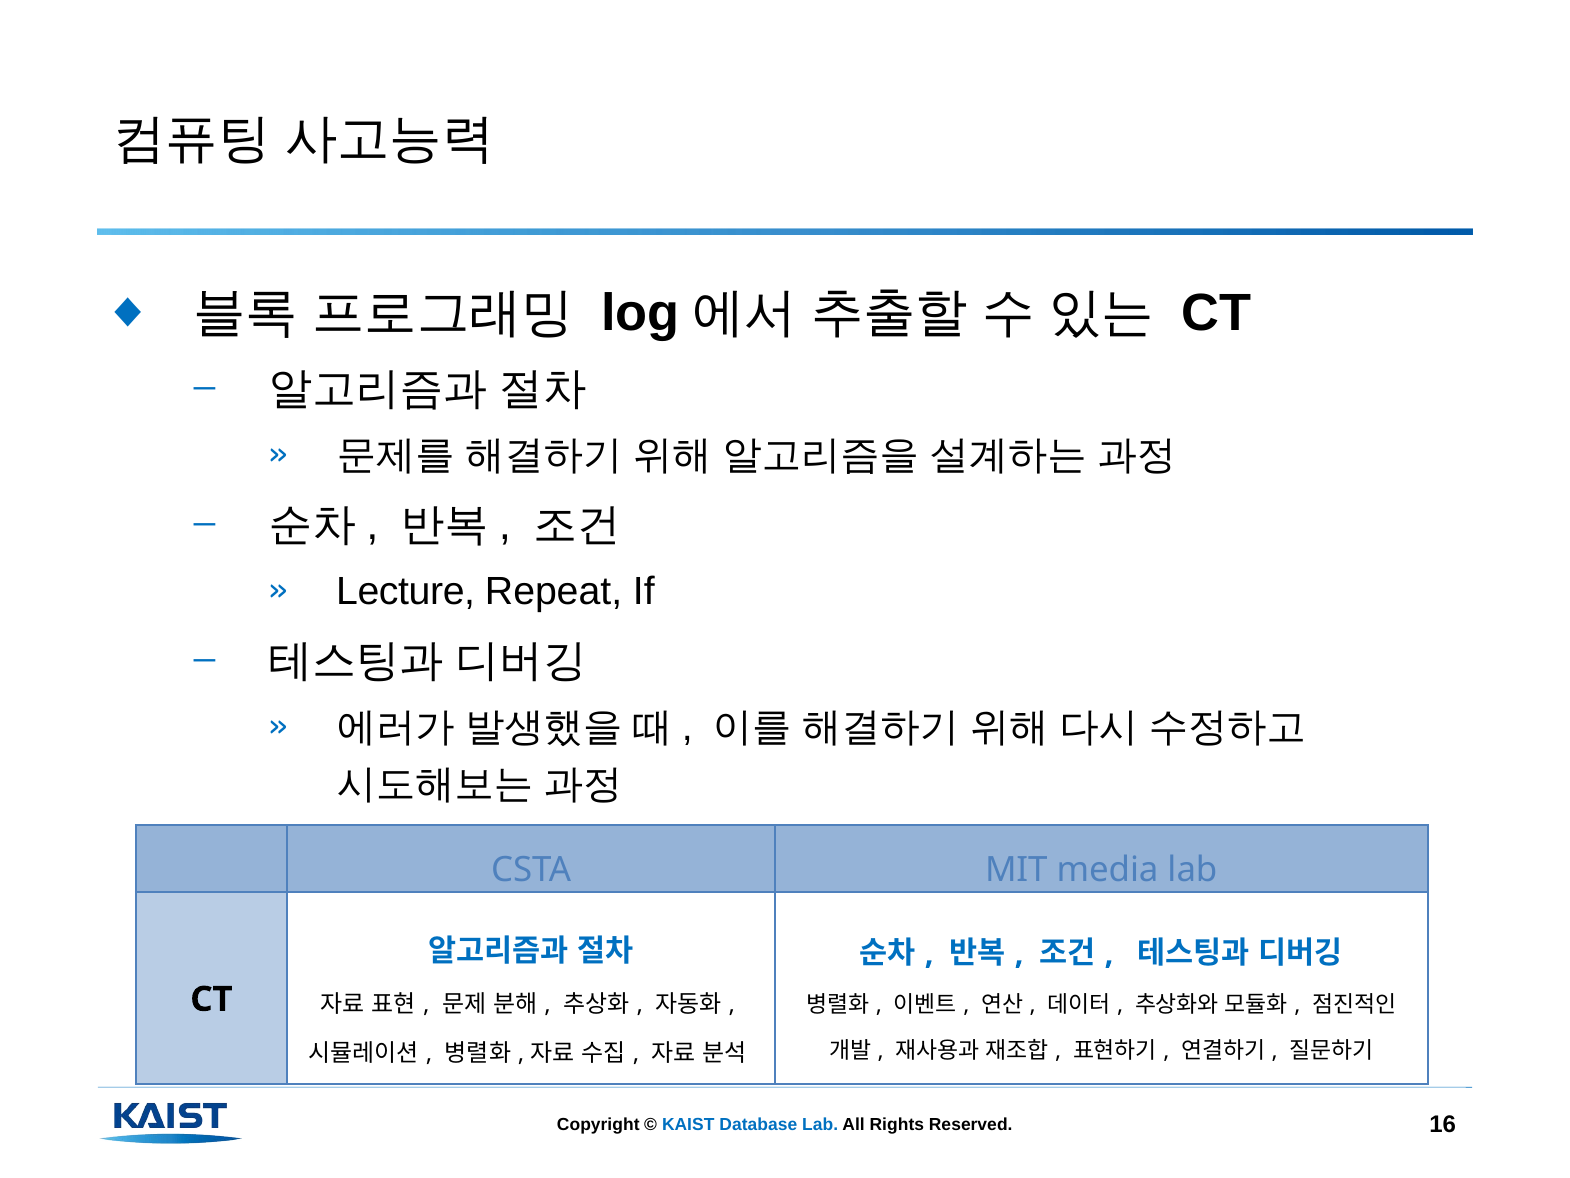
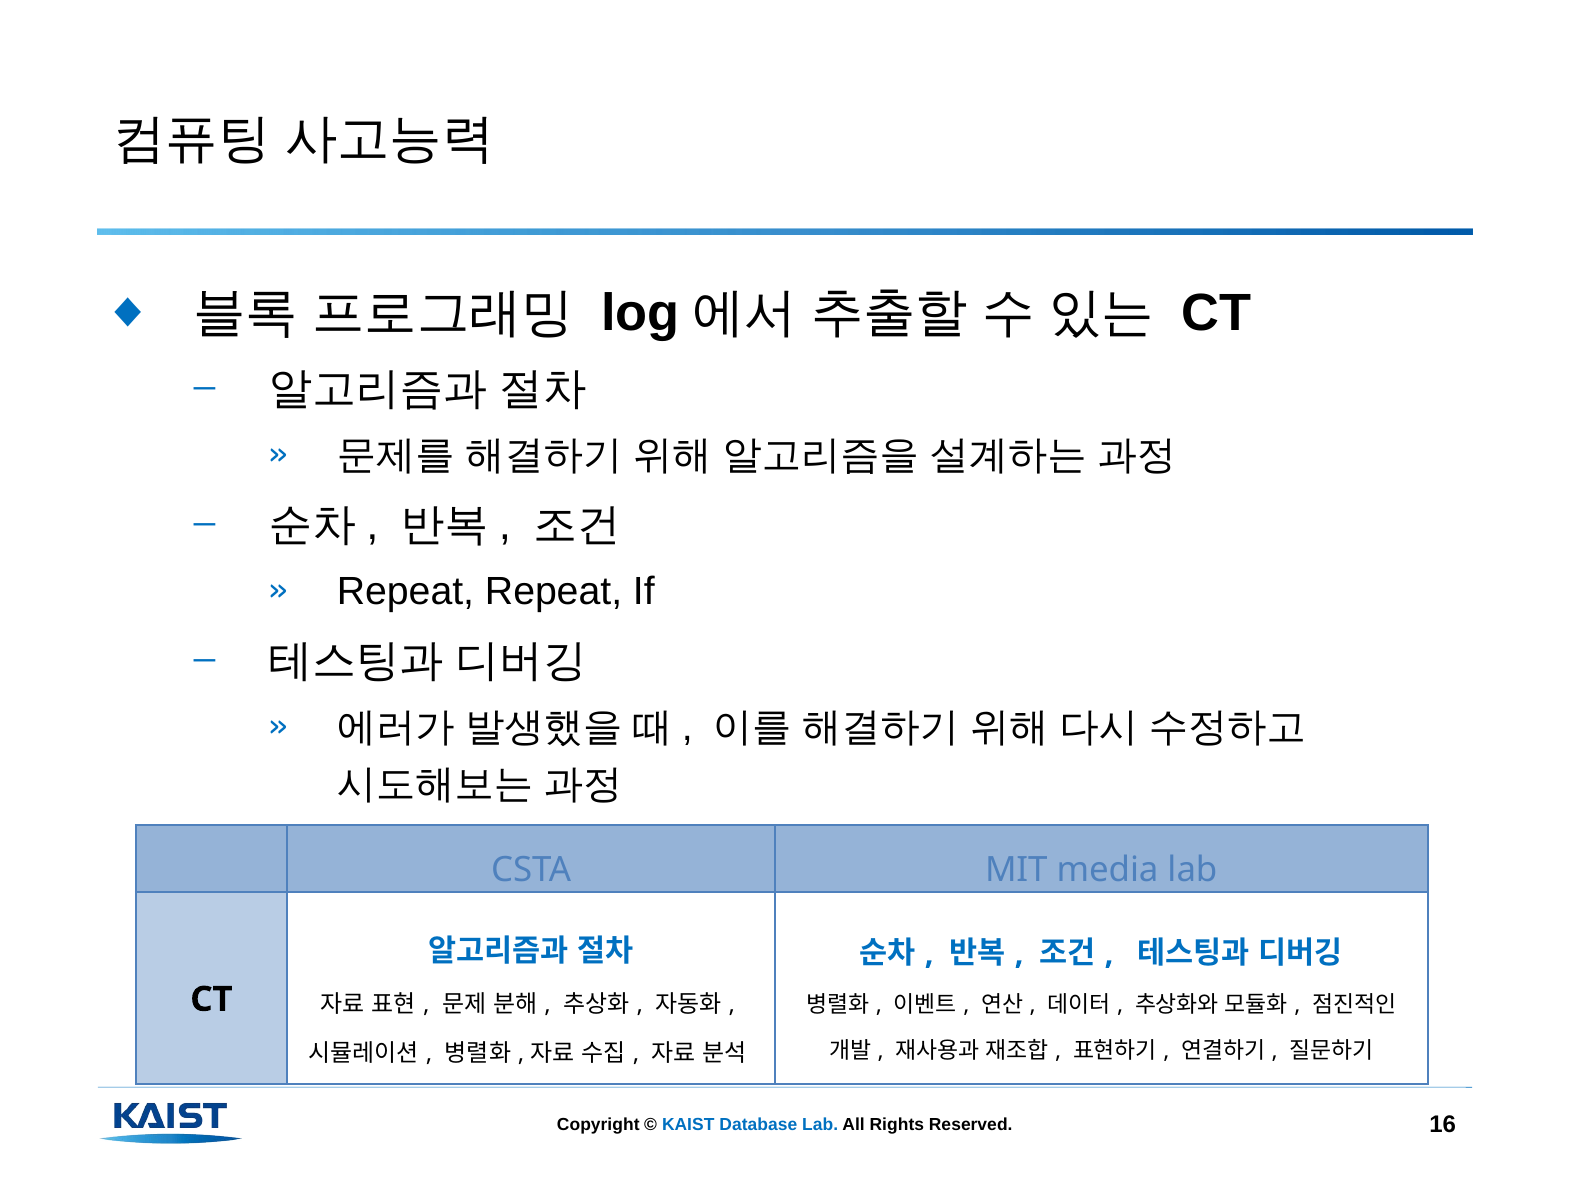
Lecture at (406, 592): Lecture -> Repeat
